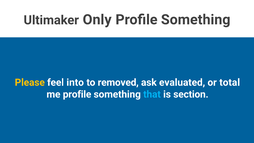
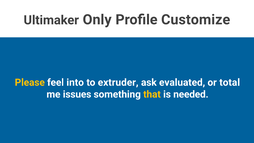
Something at (196, 20): Something -> Customize
removed: removed -> extruder
me profile: profile -> issues
that colour: light blue -> yellow
section: section -> needed
